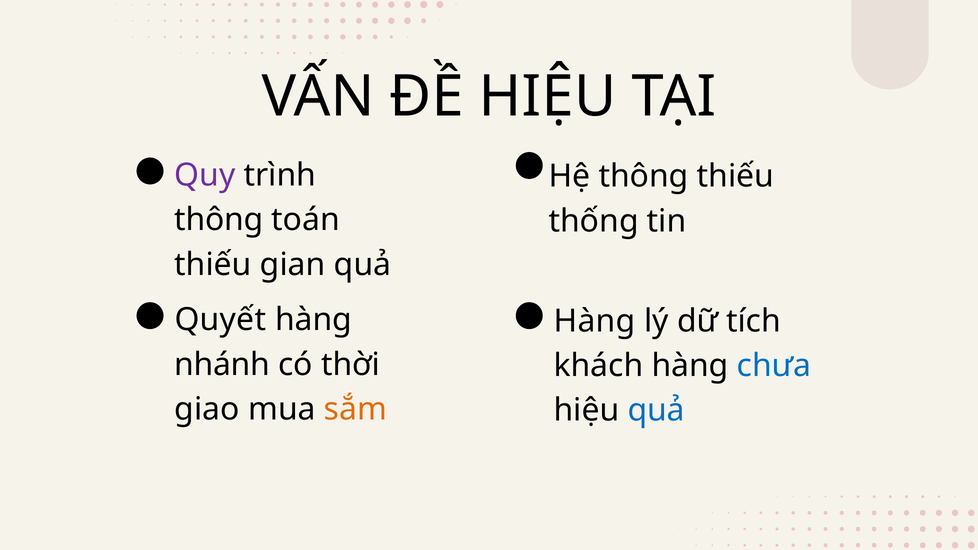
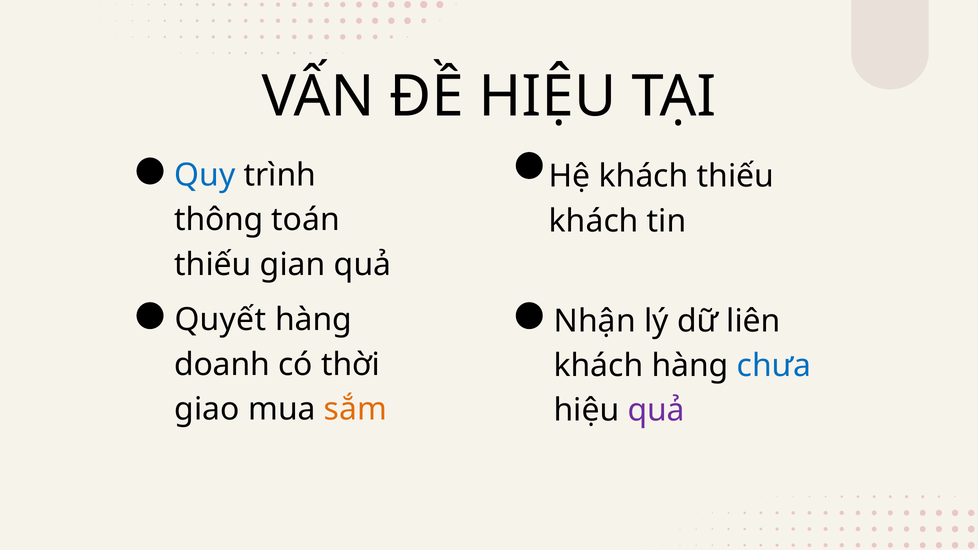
Quy colour: purple -> blue
Hệ thông: thông -> khách
thống at (594, 221): thống -> khách
Hàng at (595, 321): Hàng -> Nhận
tích: tích -> liên
nhánh: nhánh -> doanh
quả at (656, 410) colour: blue -> purple
